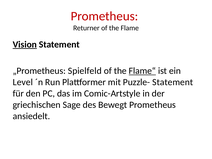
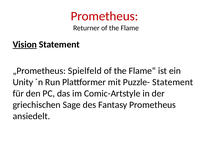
Flame“ underline: present -> none
Level: Level -> Unity
Bewegt: Bewegt -> Fantasy
